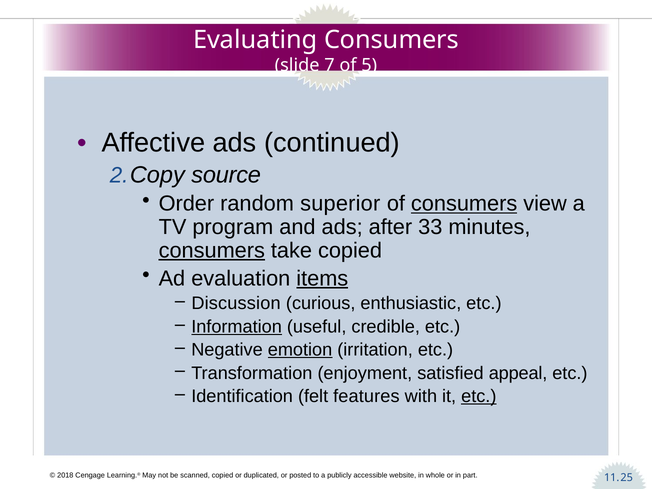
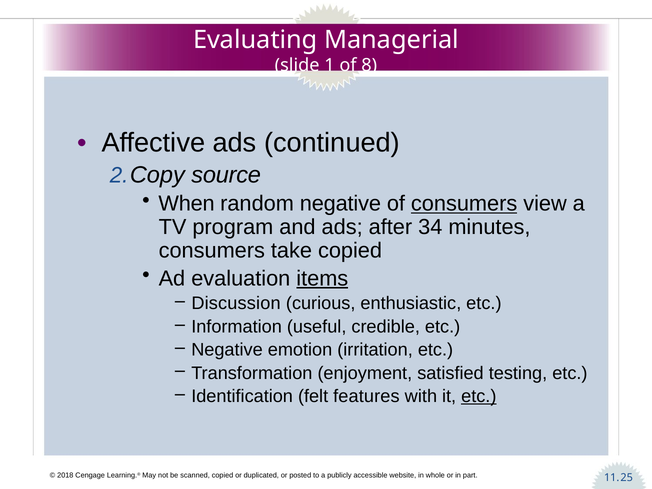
Evaluating Consumers: Consumers -> Managerial
7: 7 -> 1
5: 5 -> 8
Order: Order -> When
random superior: superior -> negative
33: 33 -> 34
consumers at (212, 251) underline: present -> none
Information underline: present -> none
emotion underline: present -> none
appeal: appeal -> testing
